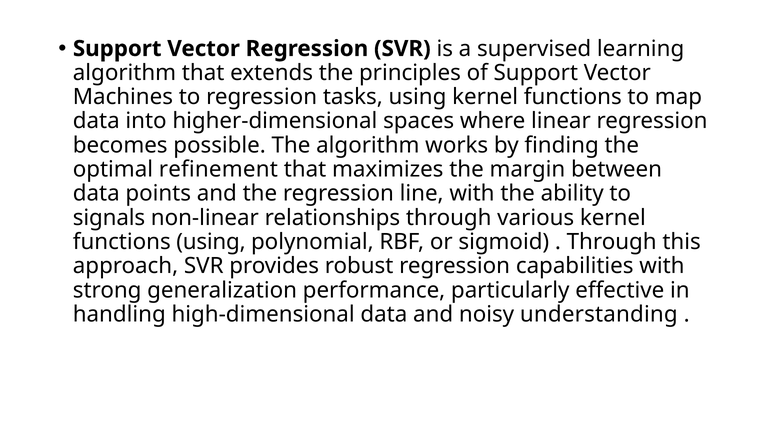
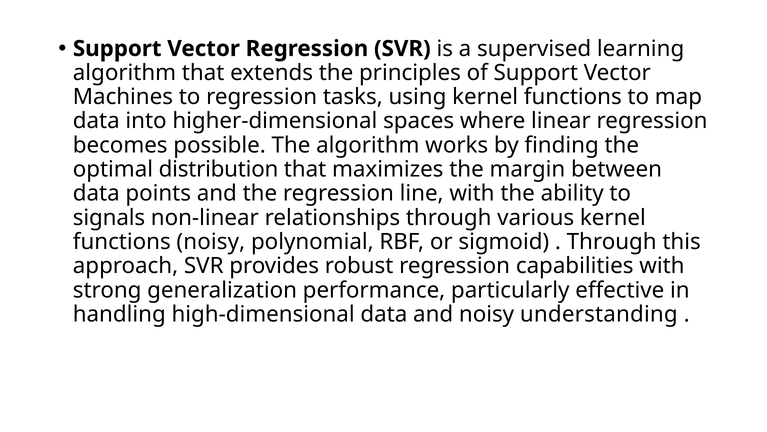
refinement: refinement -> distribution
functions using: using -> noisy
